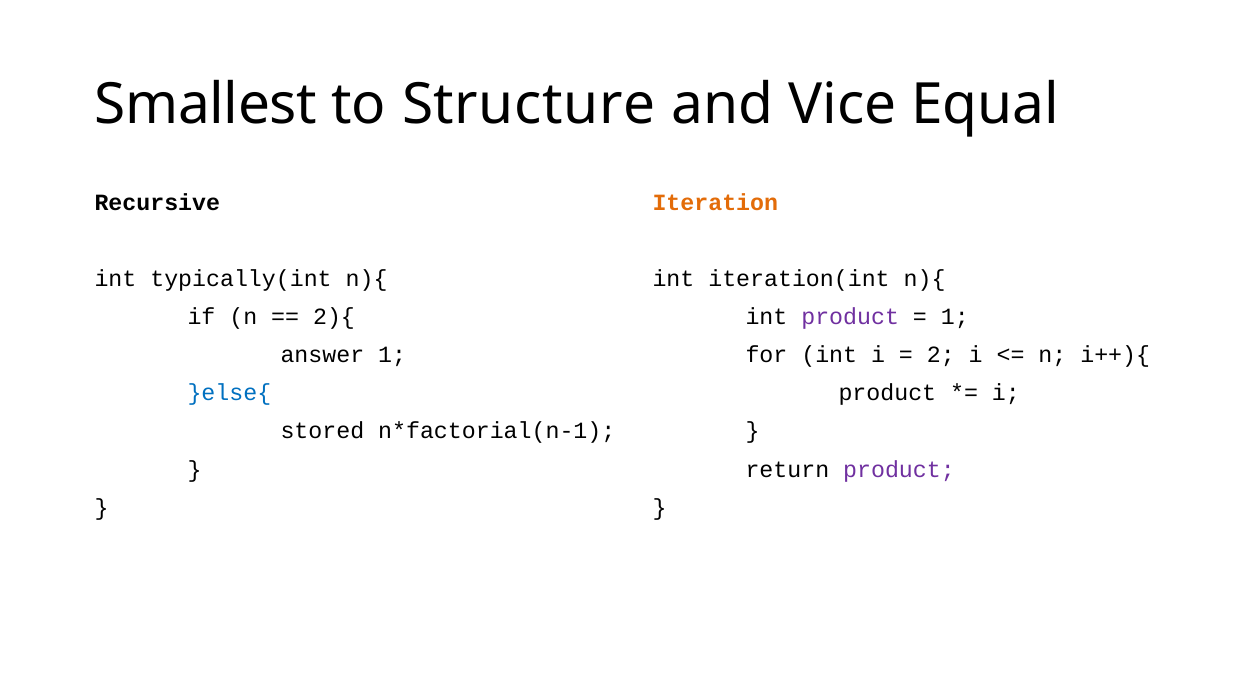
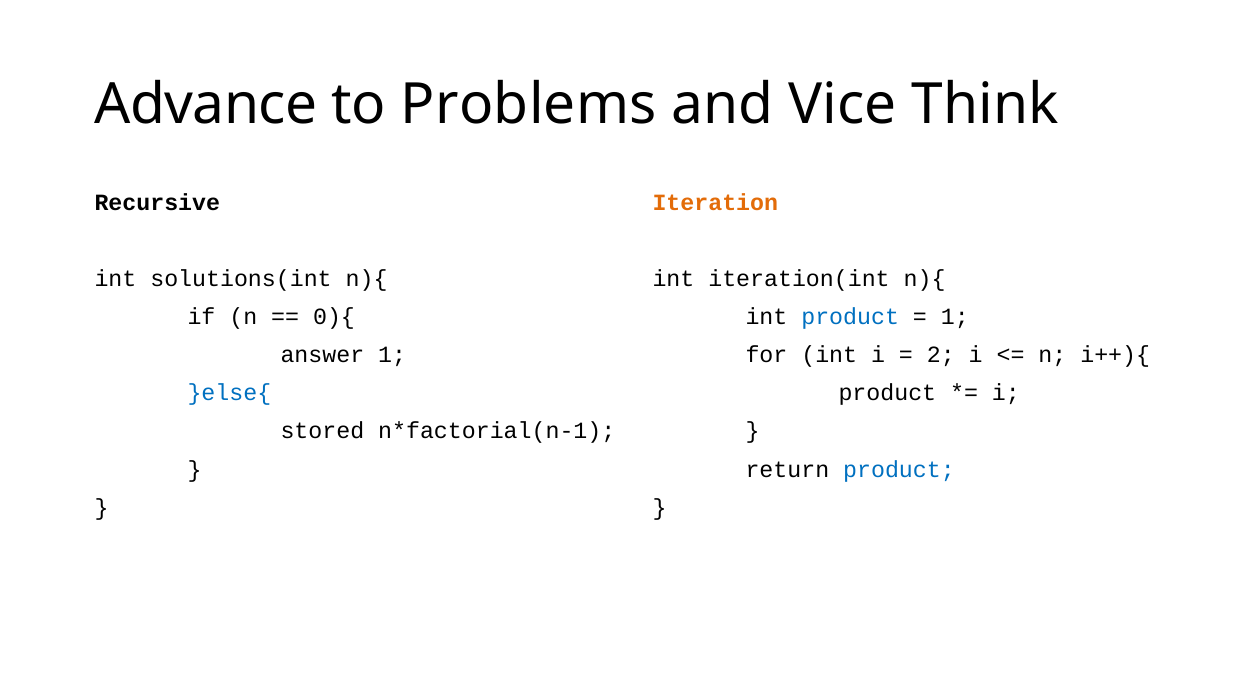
Smallest: Smallest -> Advance
Structure: Structure -> Problems
Equal: Equal -> Think
typically(int: typically(int -> solutions(int
2){: 2){ -> 0){
product at (850, 317) colour: purple -> blue
product at (899, 469) colour: purple -> blue
